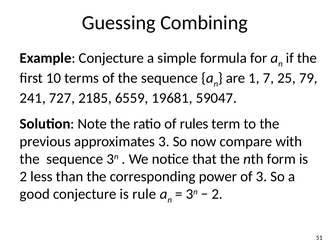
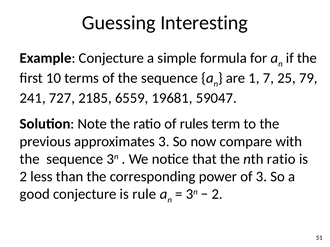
Combining: Combining -> Interesting
nth form: form -> ratio
